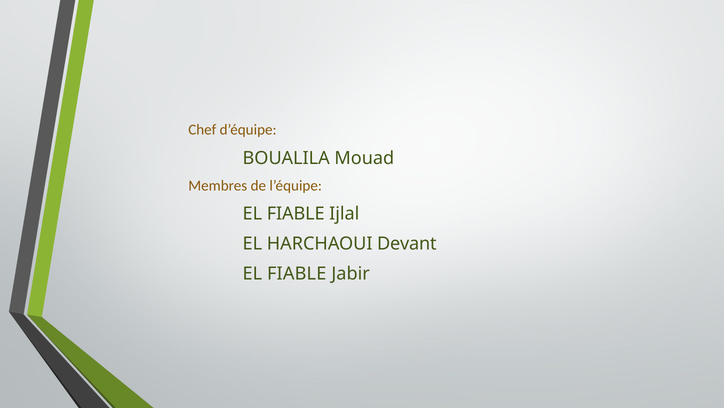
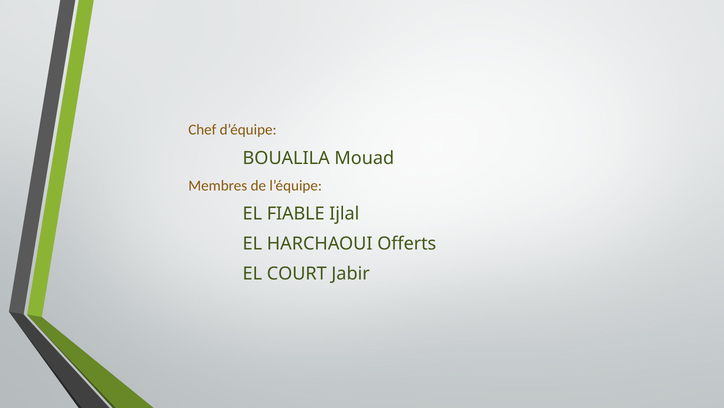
Devant: Devant -> Offerts
FIABLE at (297, 273): FIABLE -> COURT
